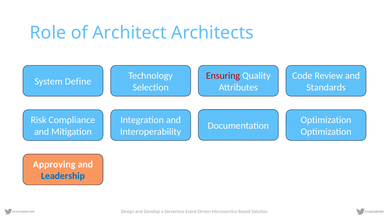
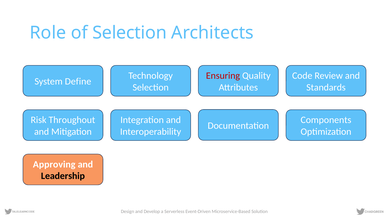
of Architect: Architect -> Selection
Compliance: Compliance -> Throughout
Optimization at (326, 120): Optimization -> Components
Leadership colour: blue -> black
